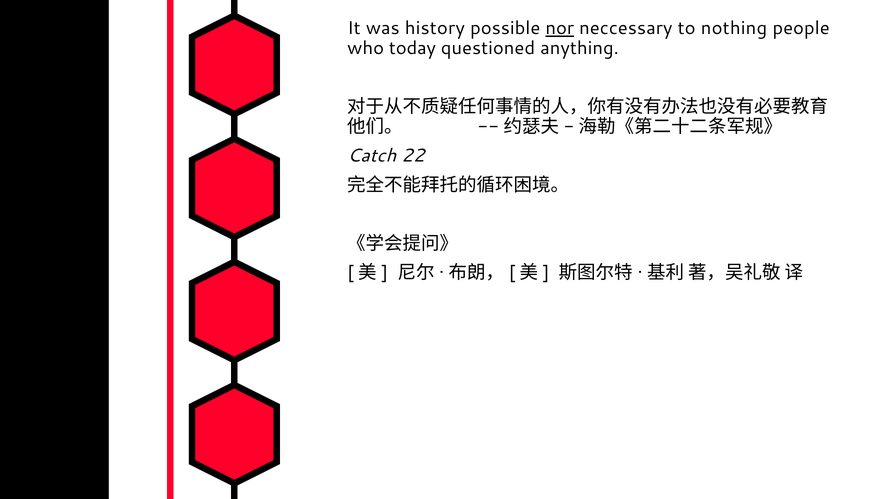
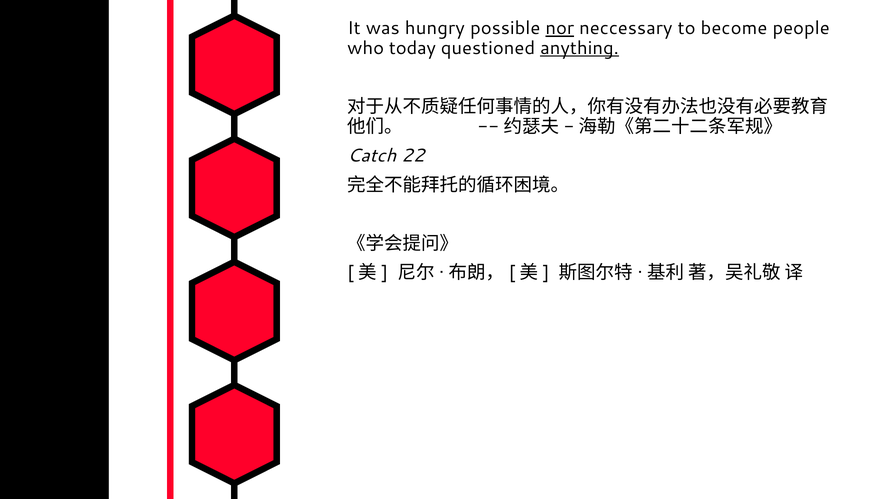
history: history -> hungry
nothing: nothing -> become
anything underline: none -> present
